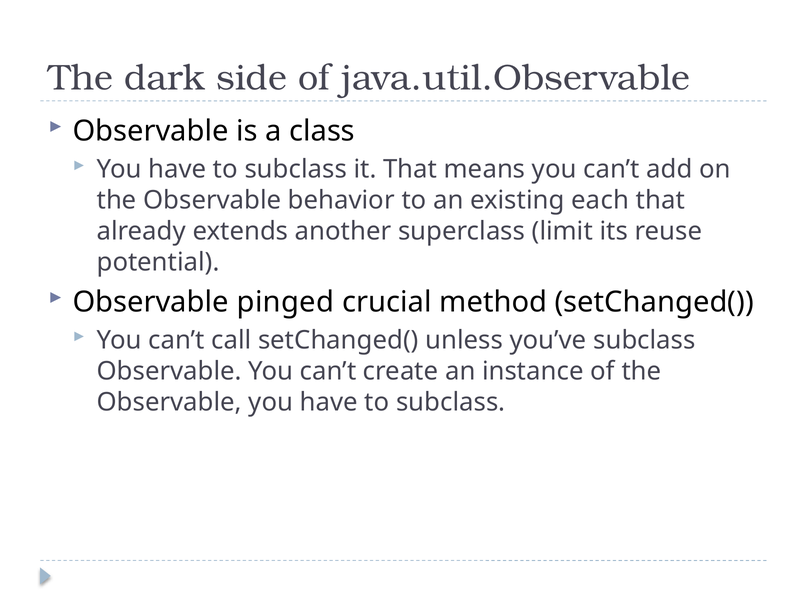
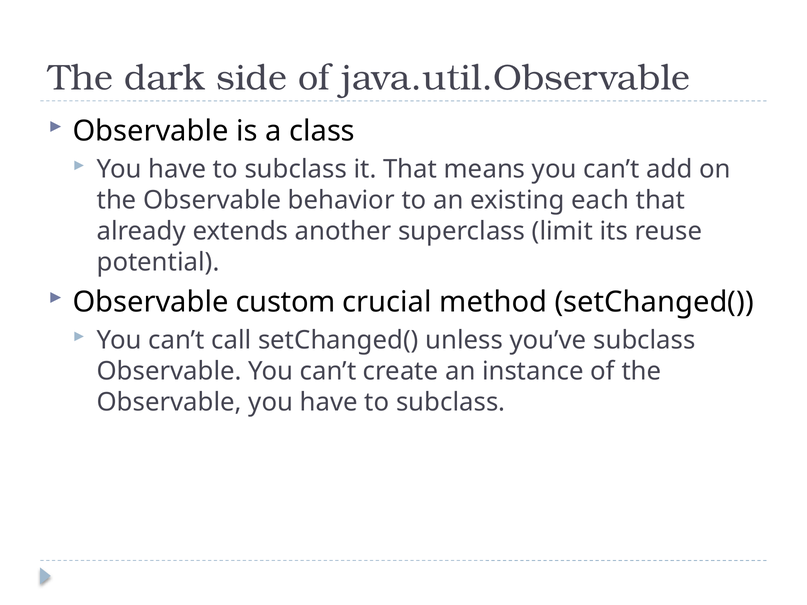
pinged: pinged -> custom
